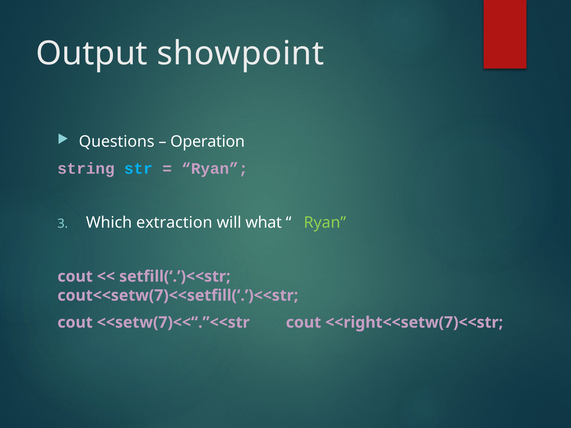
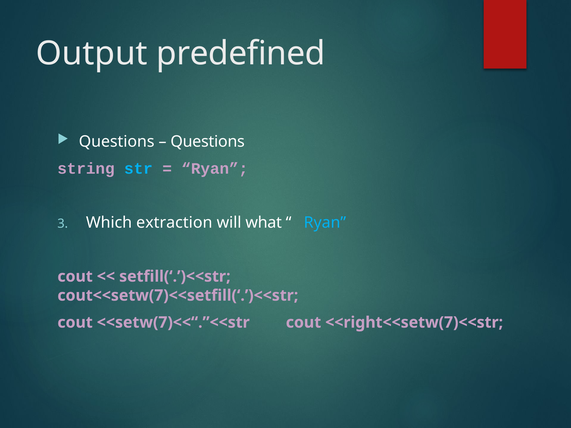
showpoint: showpoint -> predefined
Operation at (208, 142): Operation -> Questions
Ryan at (325, 223) colour: light green -> light blue
